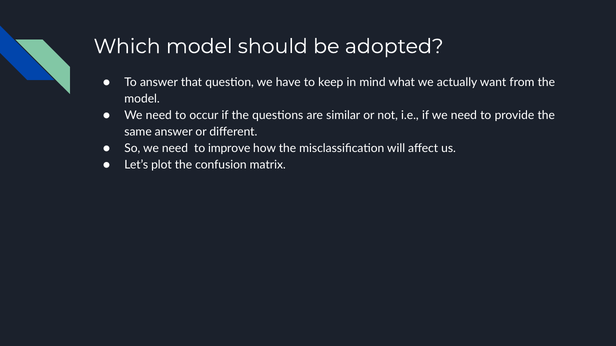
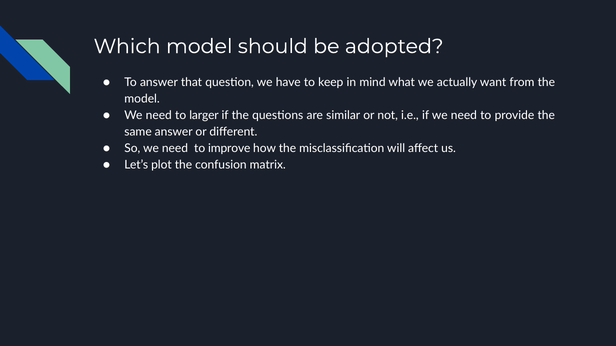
occur: occur -> larger
